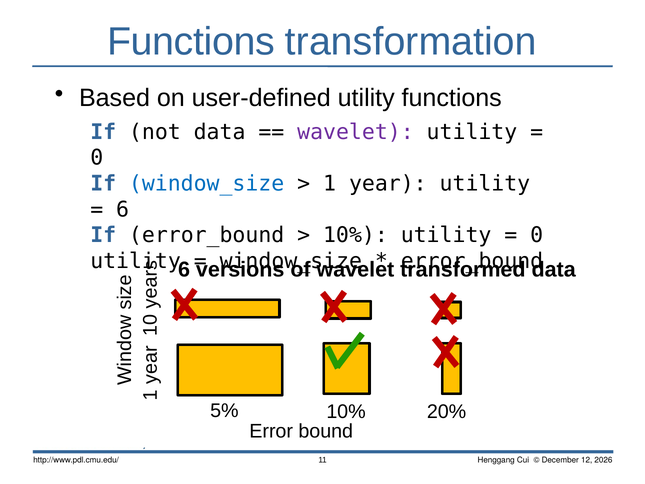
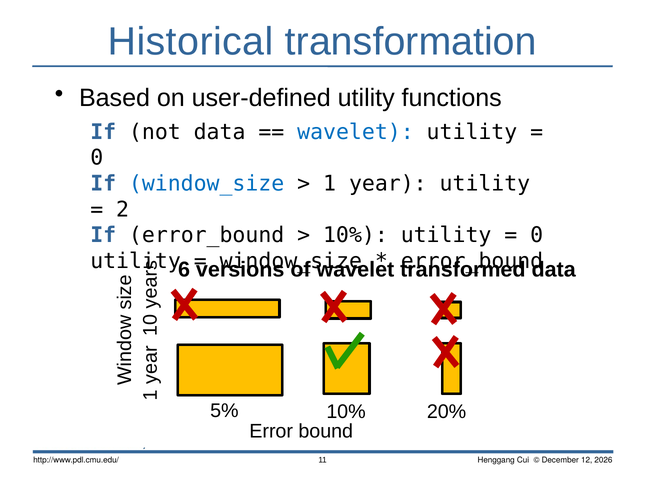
Functions at (191, 42): Functions -> Historical
wavelet at (355, 132) colour: purple -> blue
6 at (123, 209): 6 -> 2
